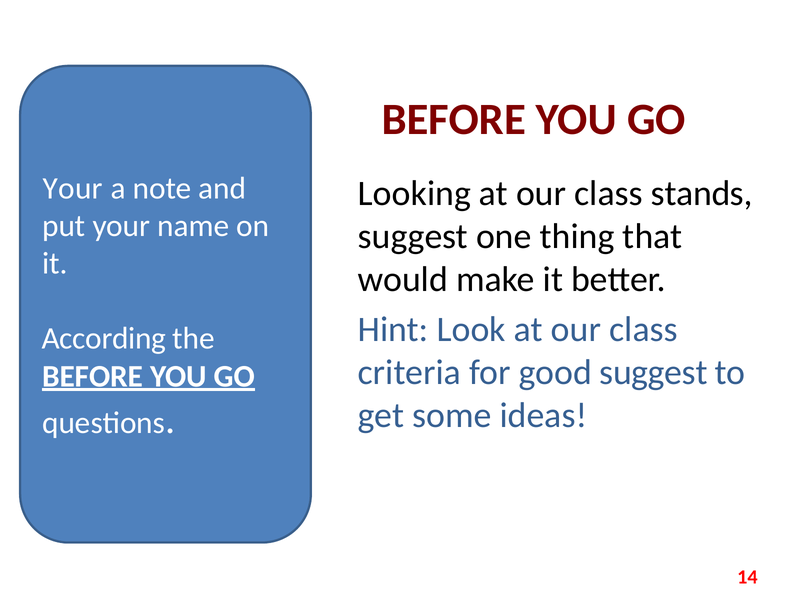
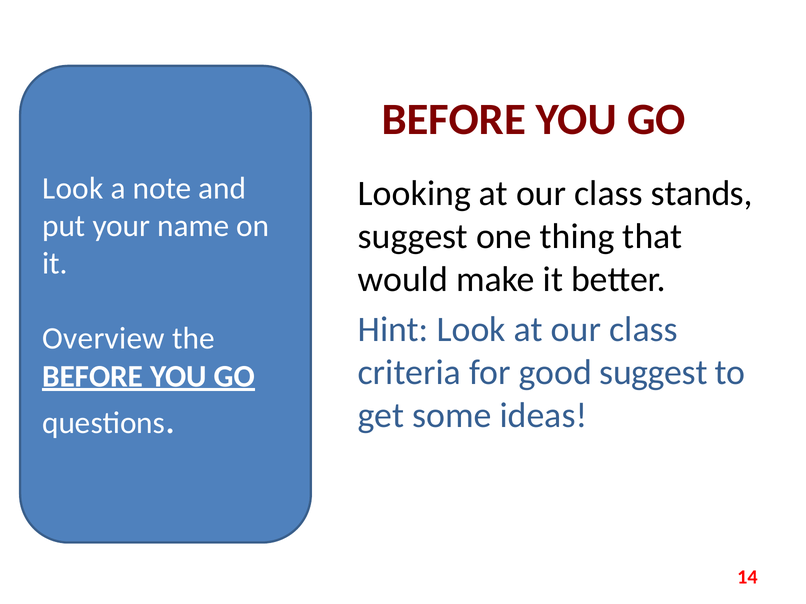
Your at (73, 188): Your -> Look
According: According -> Overview
